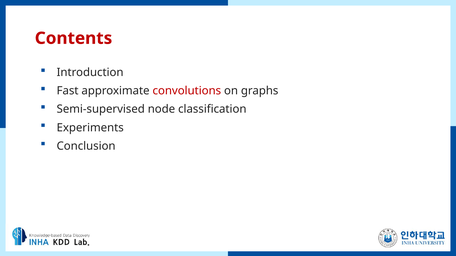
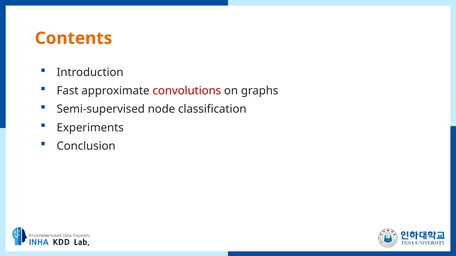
Contents colour: red -> orange
